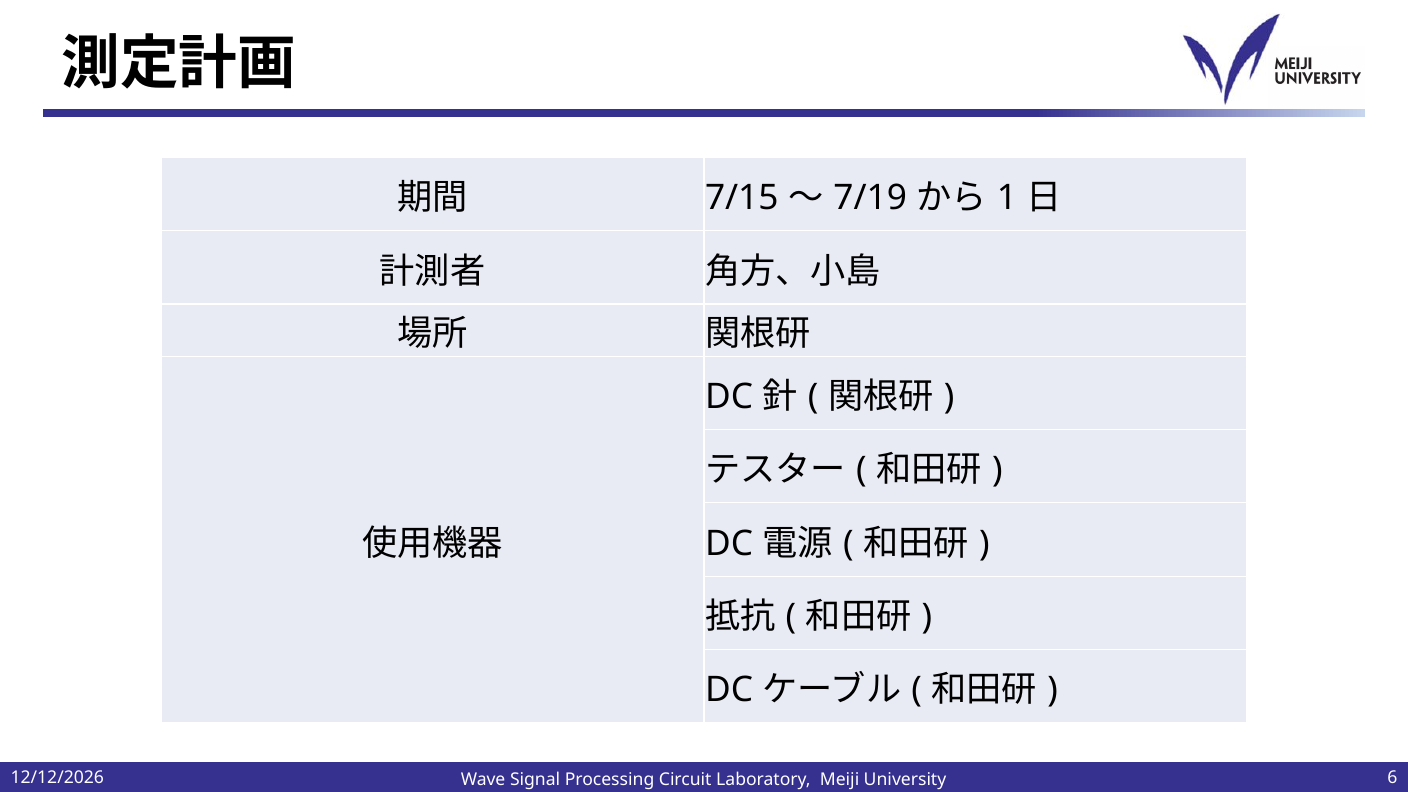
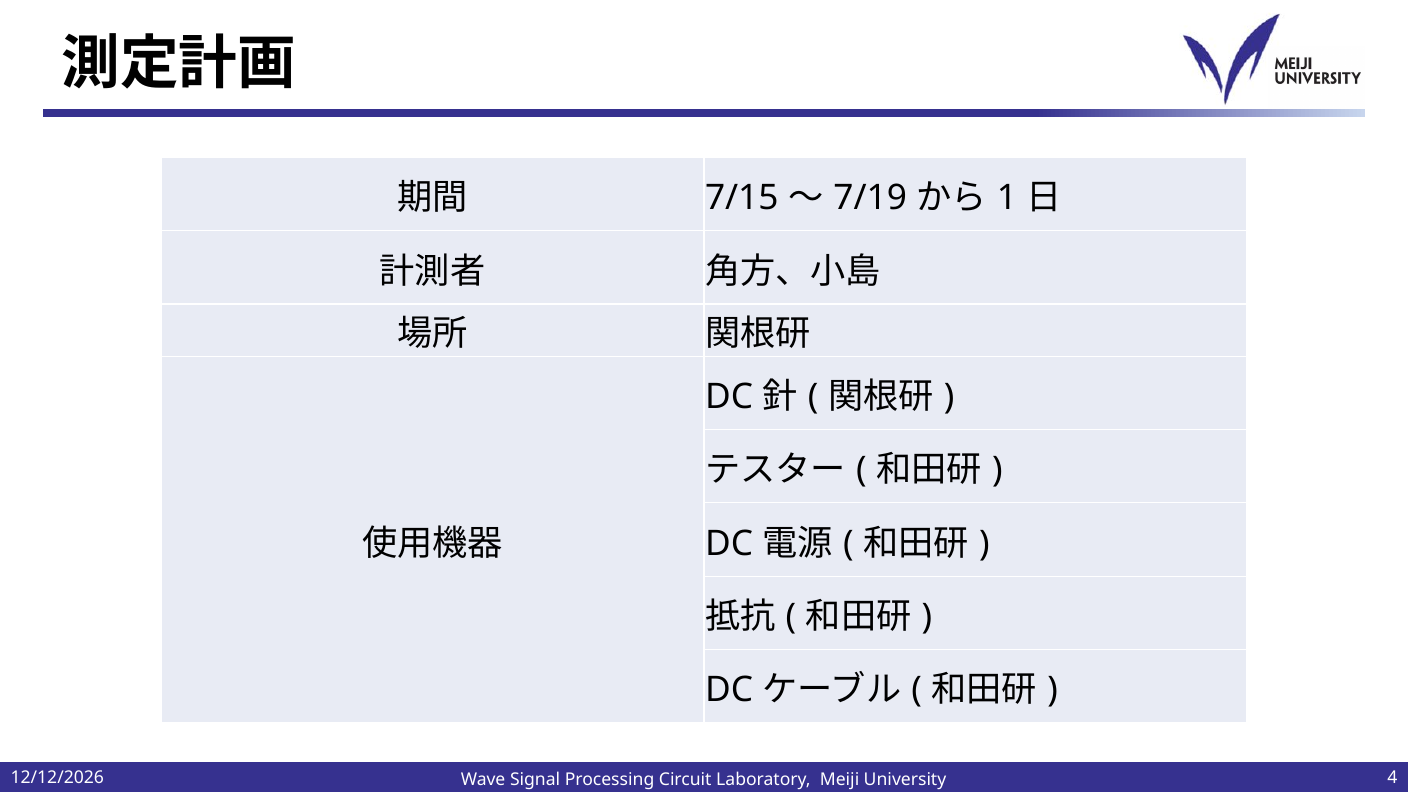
6: 6 -> 4
